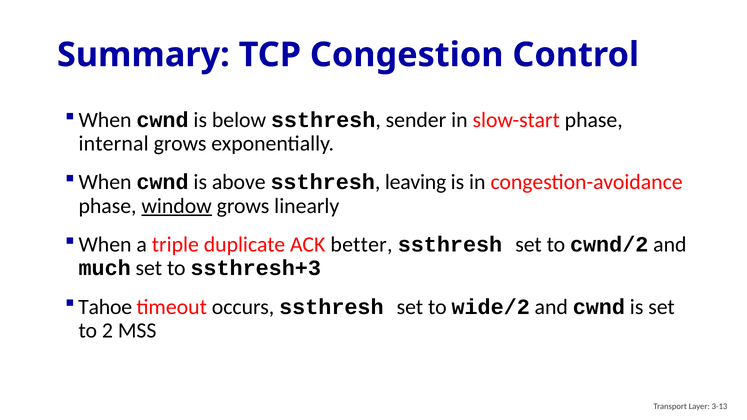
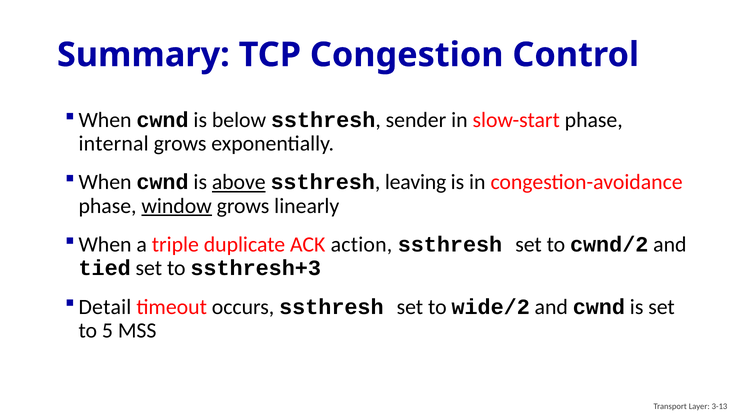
above underline: none -> present
better: better -> action
much: much -> tied
Tahoe: Tahoe -> Detail
2: 2 -> 5
